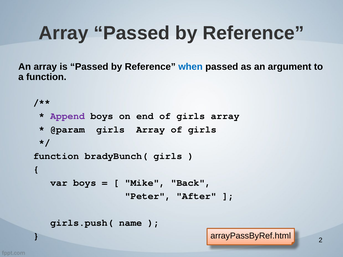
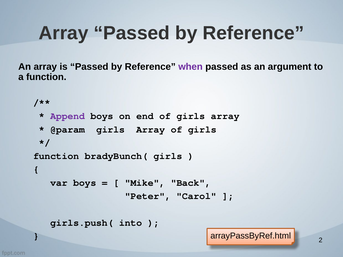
when colour: blue -> purple
After: After -> Carol
name: name -> into
